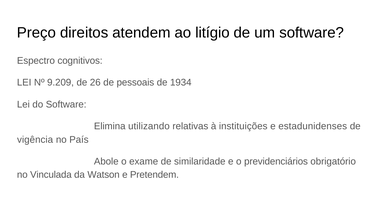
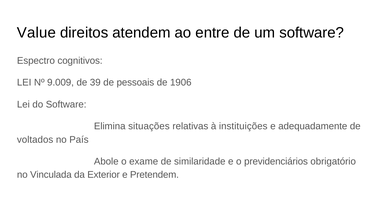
Preço: Preço -> Value
litígio: litígio -> entre
9.209: 9.209 -> 9.009
26: 26 -> 39
1934: 1934 -> 1906
utilizando: utilizando -> situações
estadunidenses: estadunidenses -> adequadamente
vigência: vigência -> voltados
Watson: Watson -> Exterior
